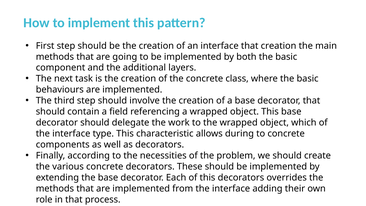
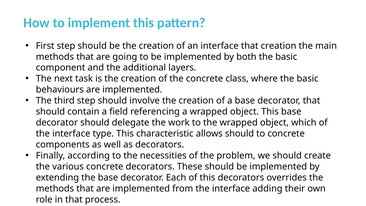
allows during: during -> should
